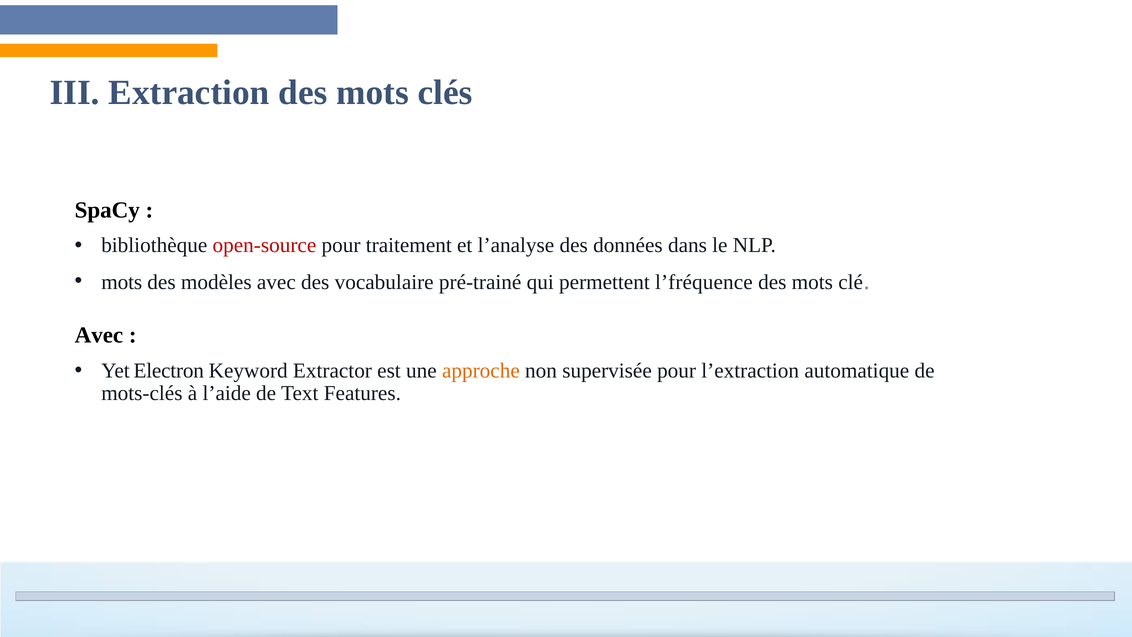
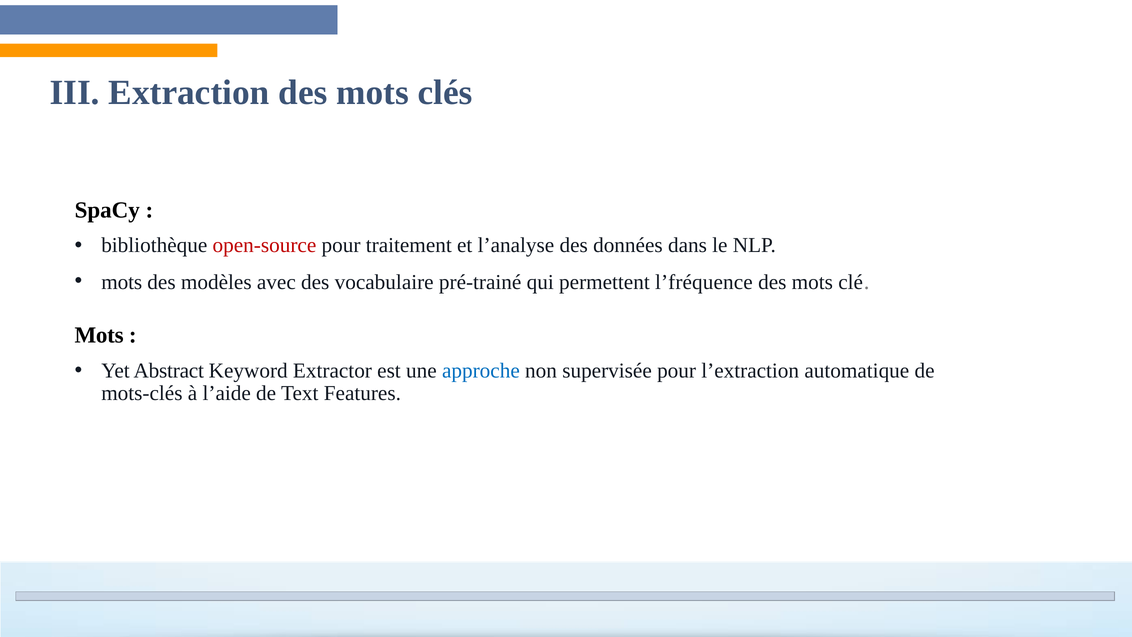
Avec at (99, 335): Avec -> Mots
Electron: Electron -> Abstract
approche colour: orange -> blue
